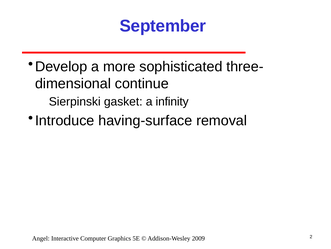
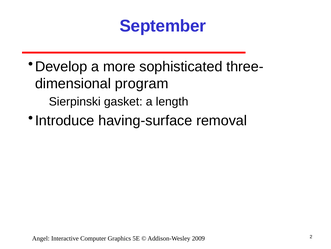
continue: continue -> program
infinity: infinity -> length
